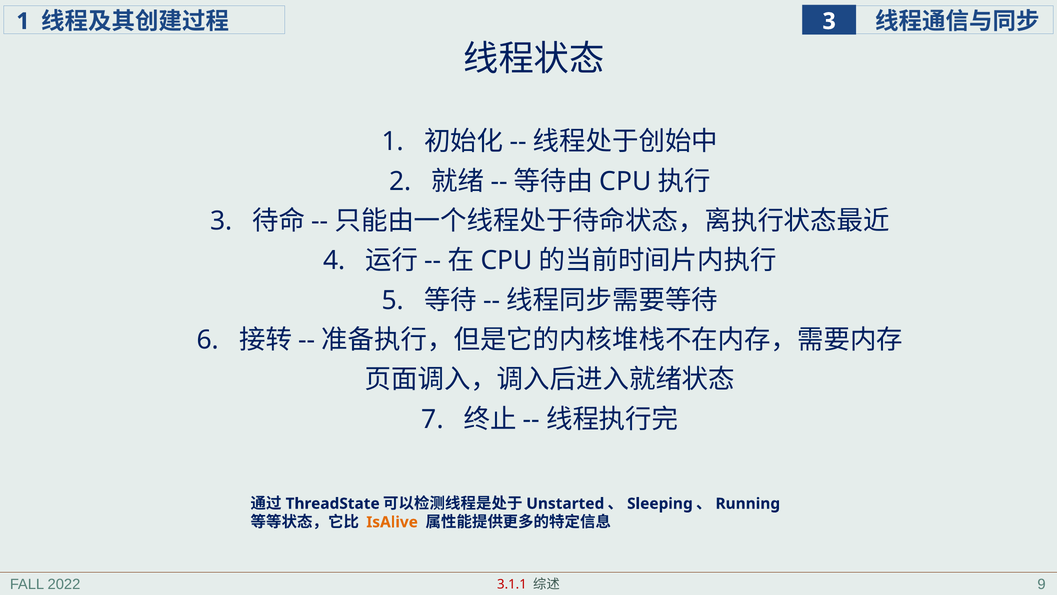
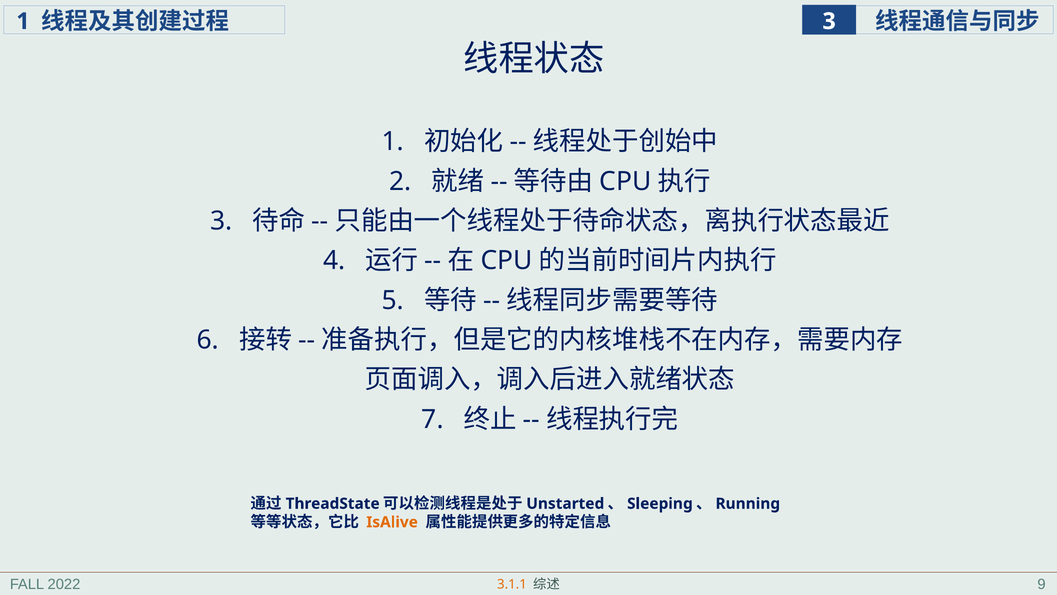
3.1.1 colour: red -> orange
